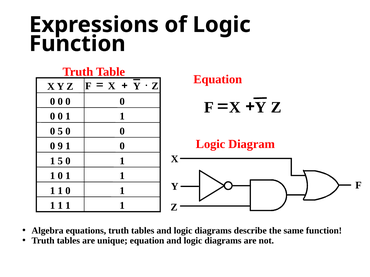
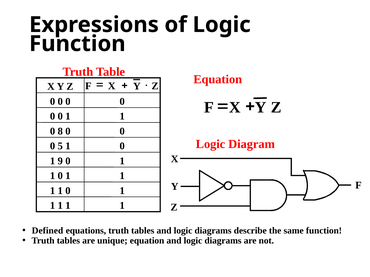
0 5: 5 -> 8
9: 9 -> 5
1 5: 5 -> 9
Algebra: Algebra -> Defined
